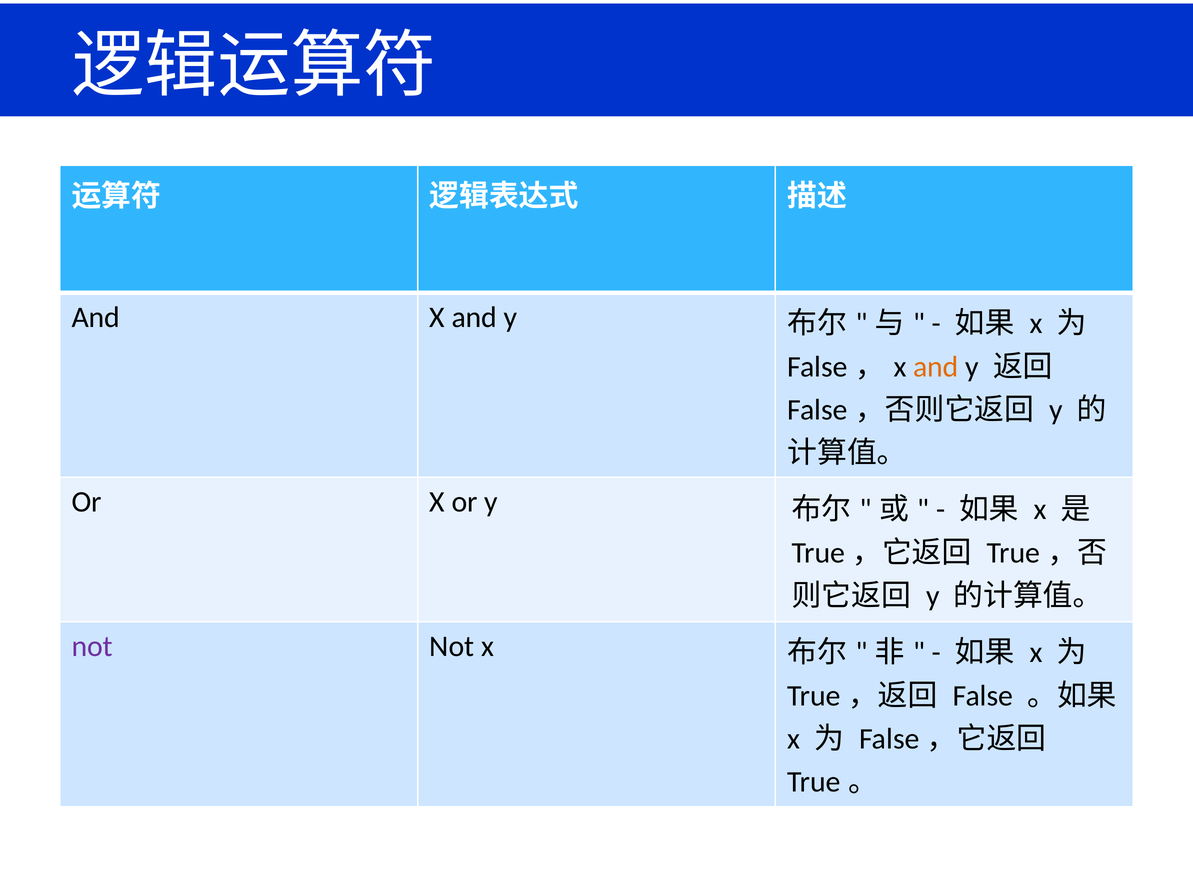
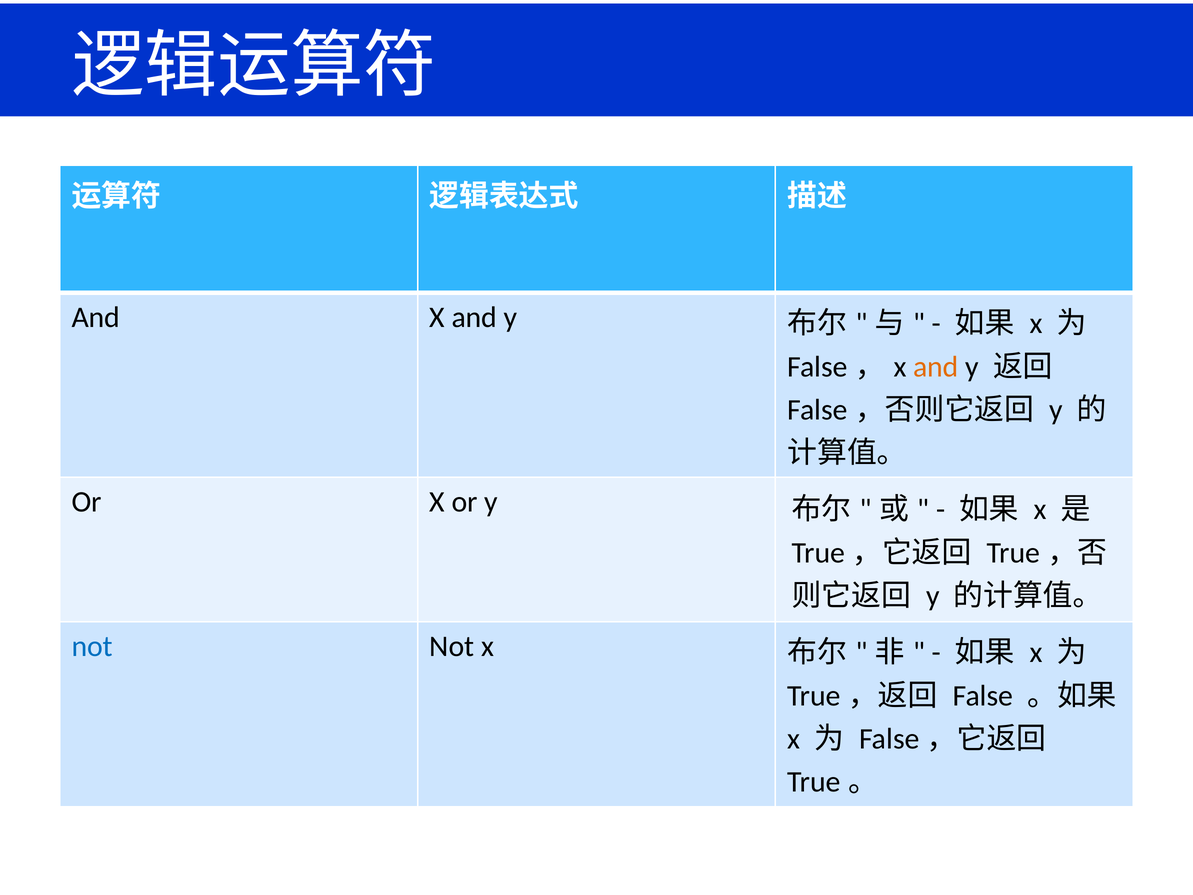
not at (92, 646) colour: purple -> blue
